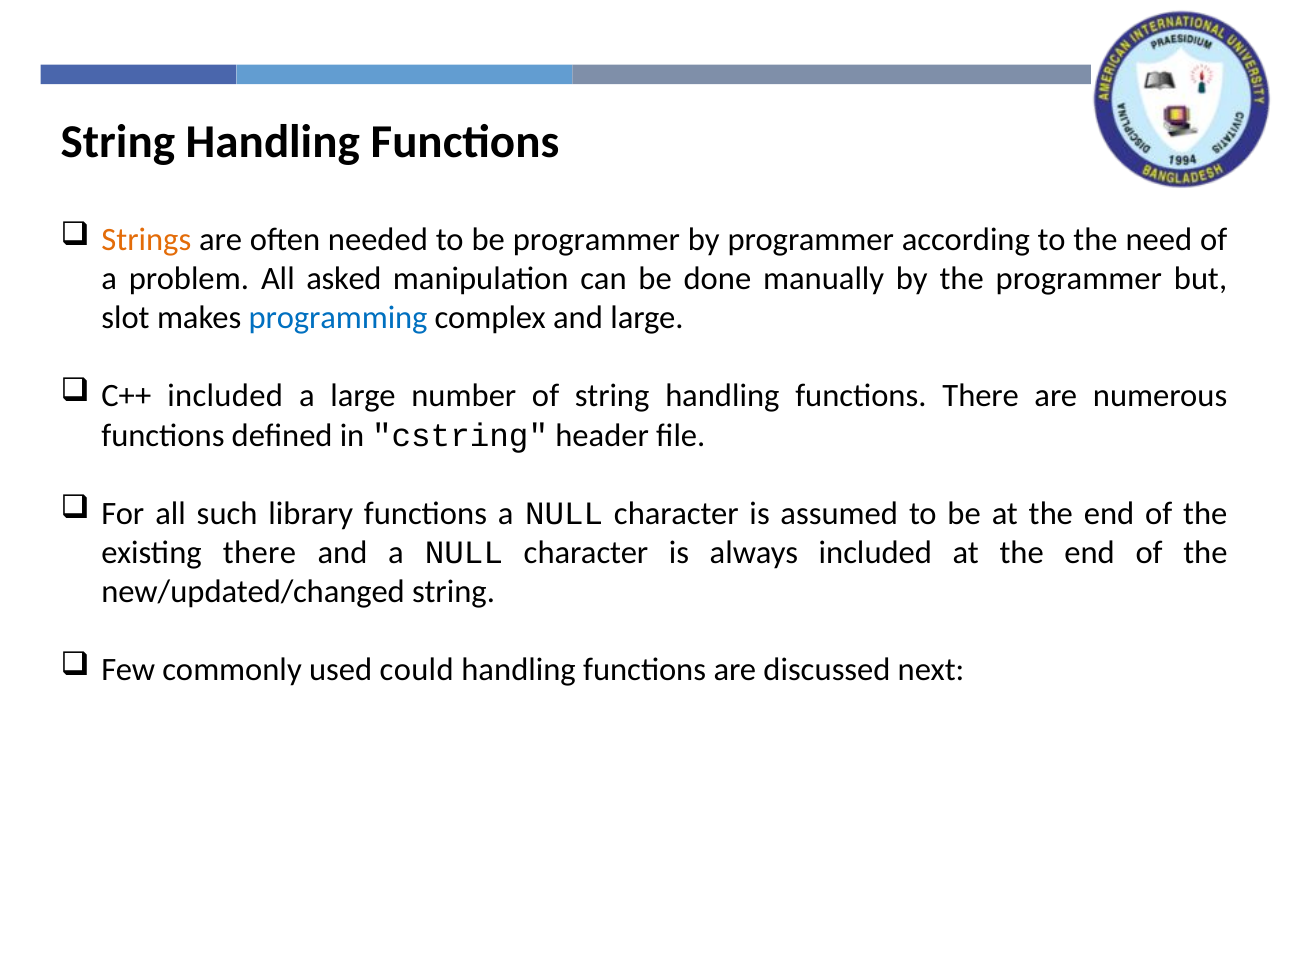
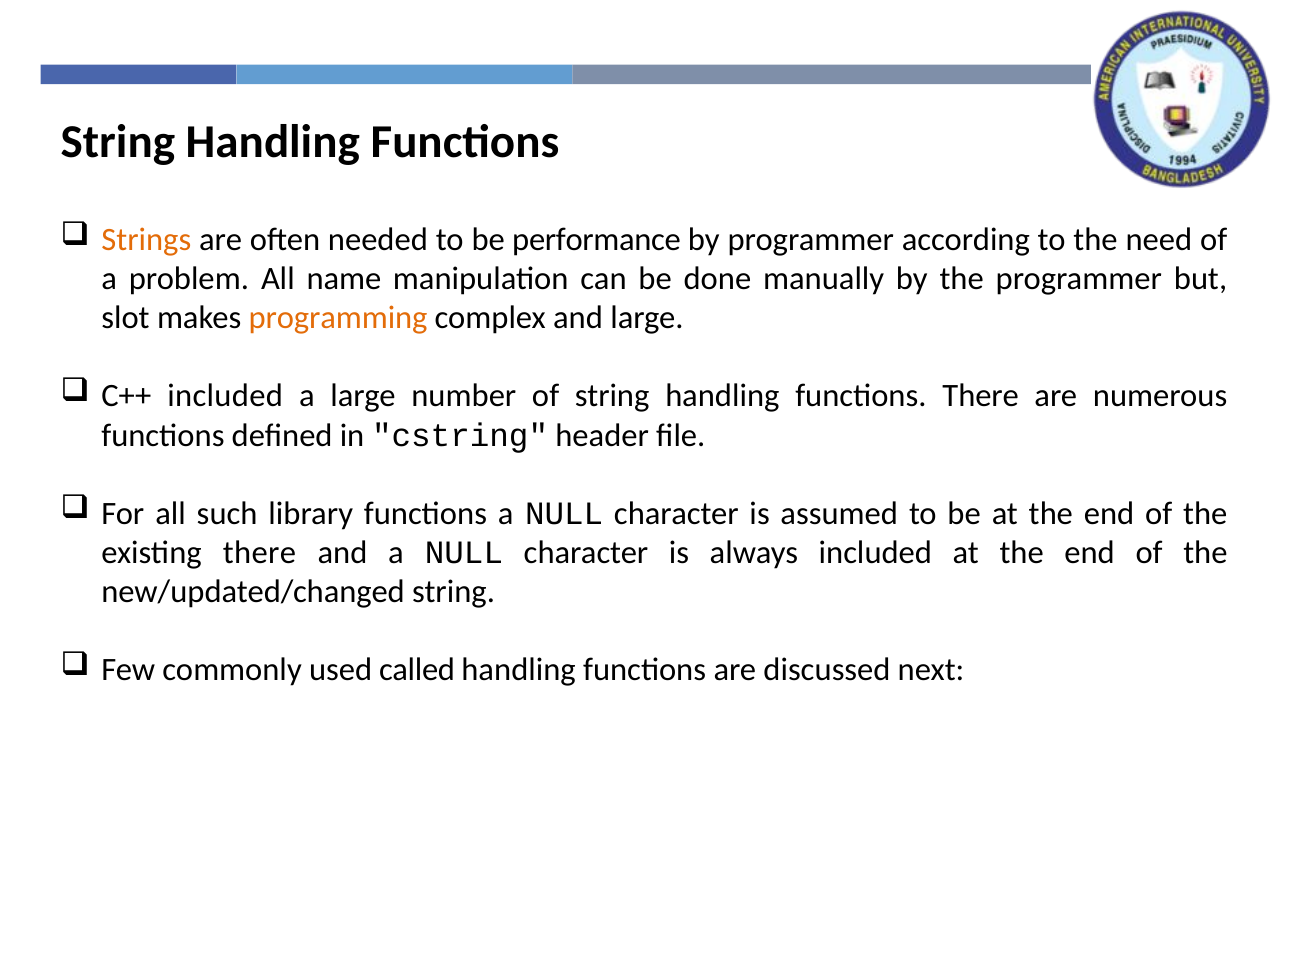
be programmer: programmer -> performance
asked: asked -> name
programming colour: blue -> orange
could: could -> called
